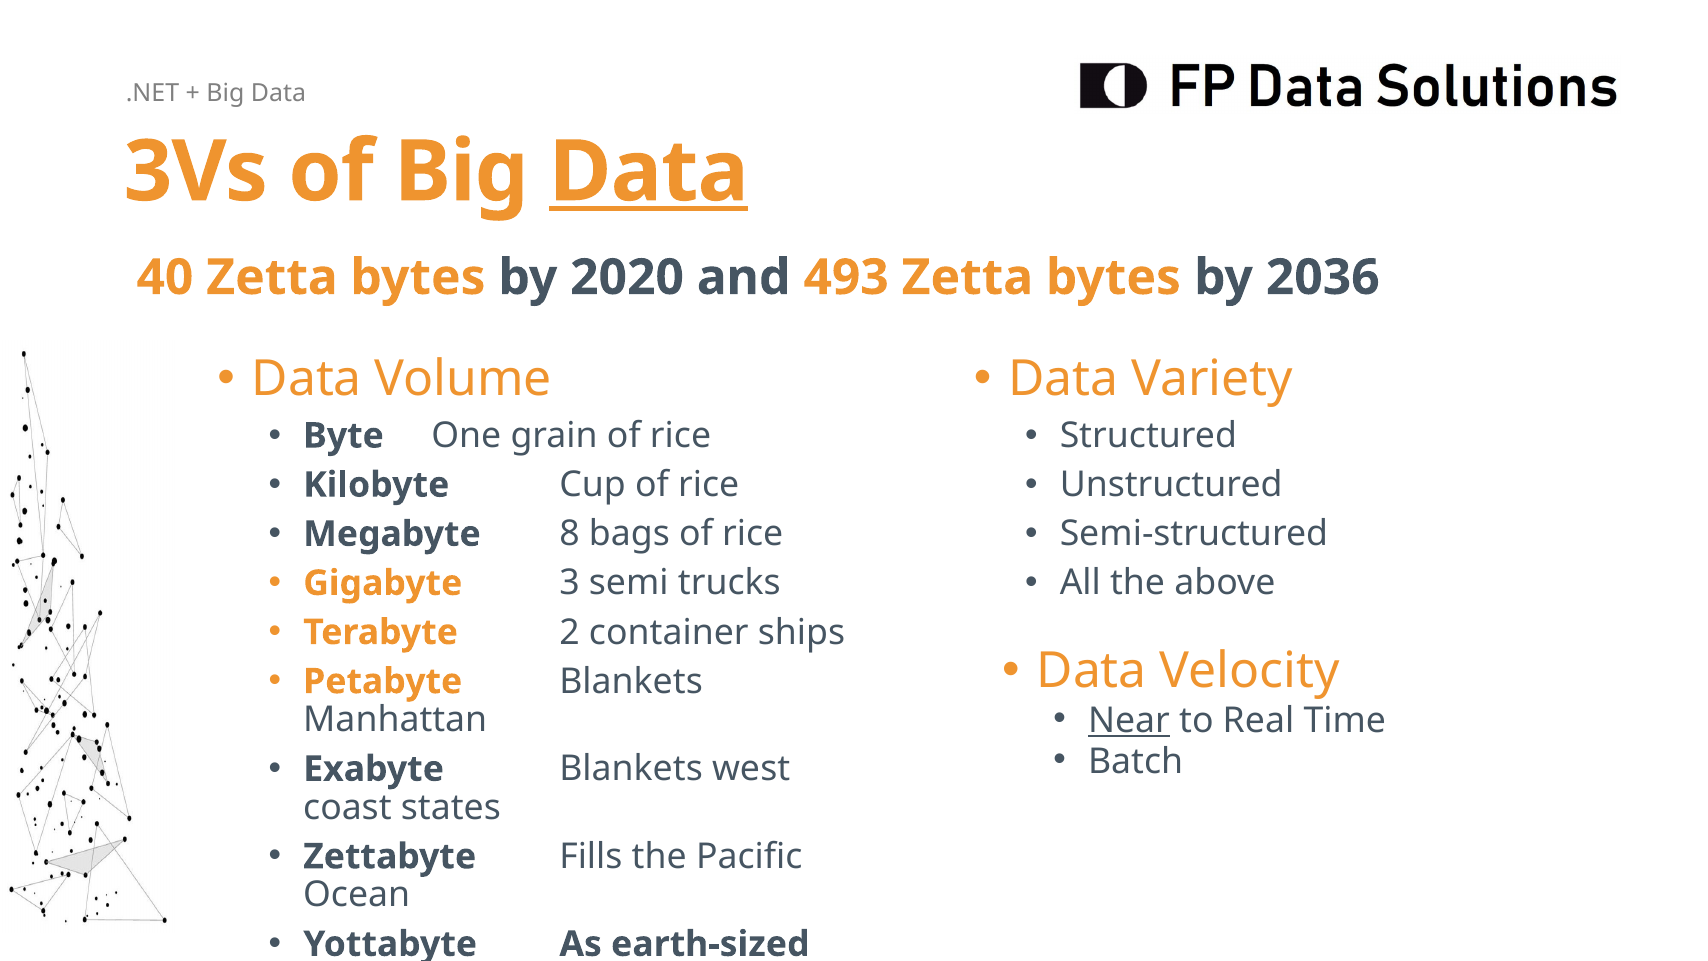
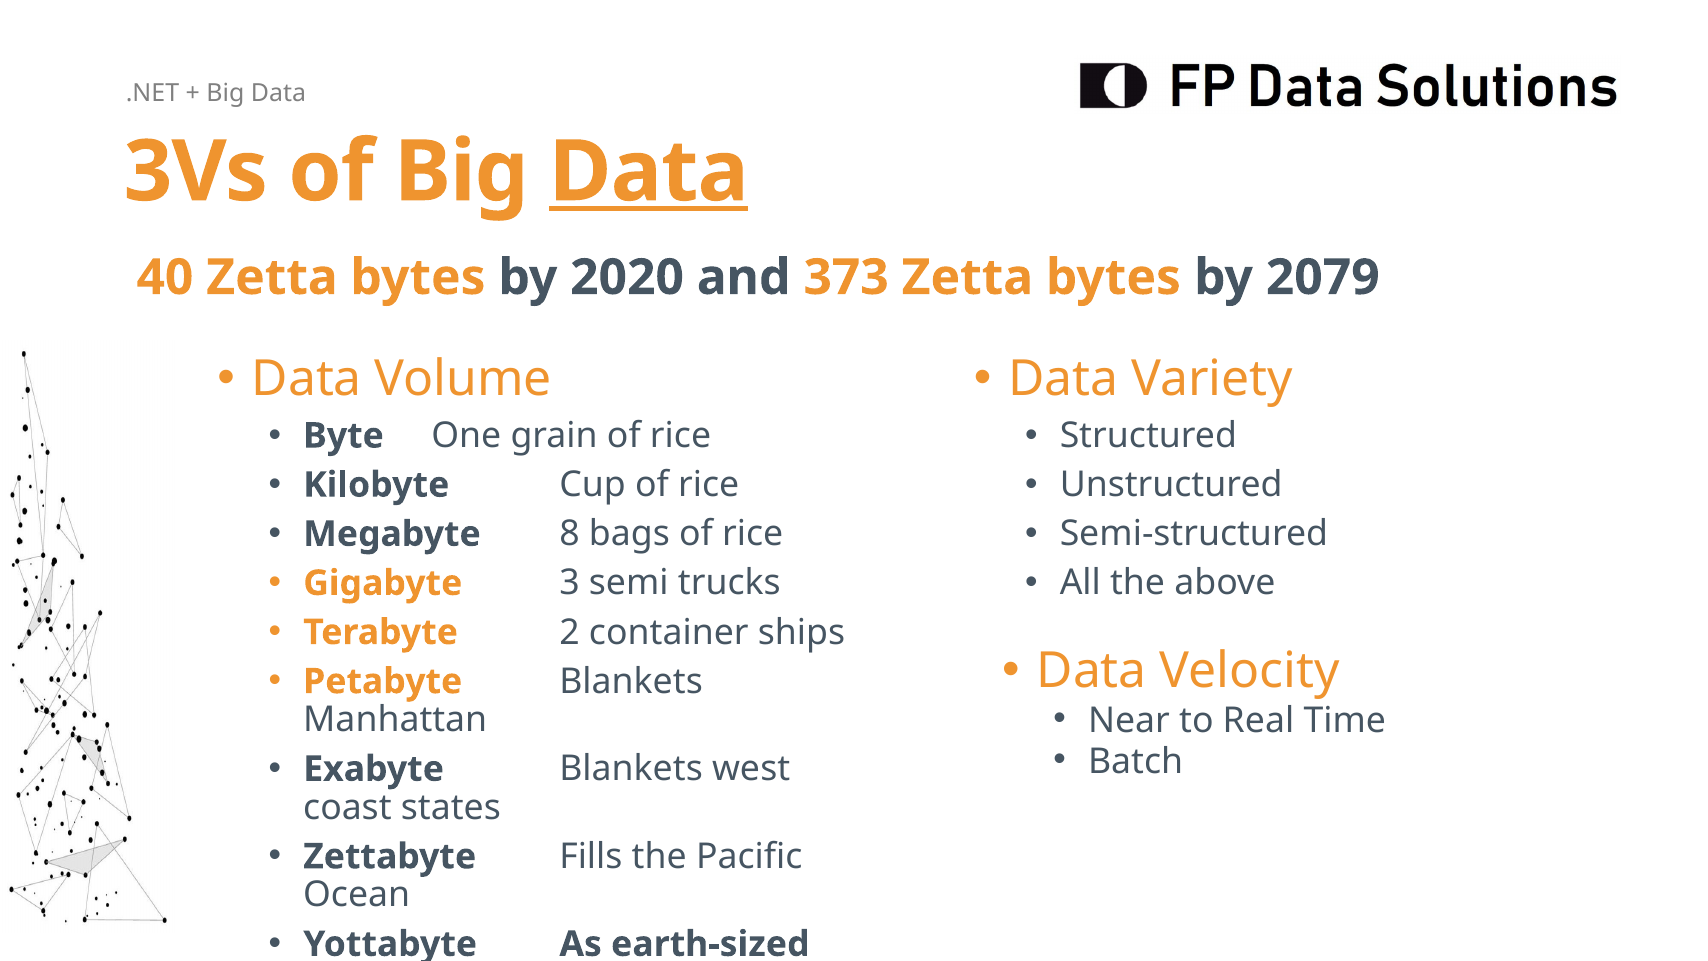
493: 493 -> 373
2036: 2036 -> 2079
Near underline: present -> none
